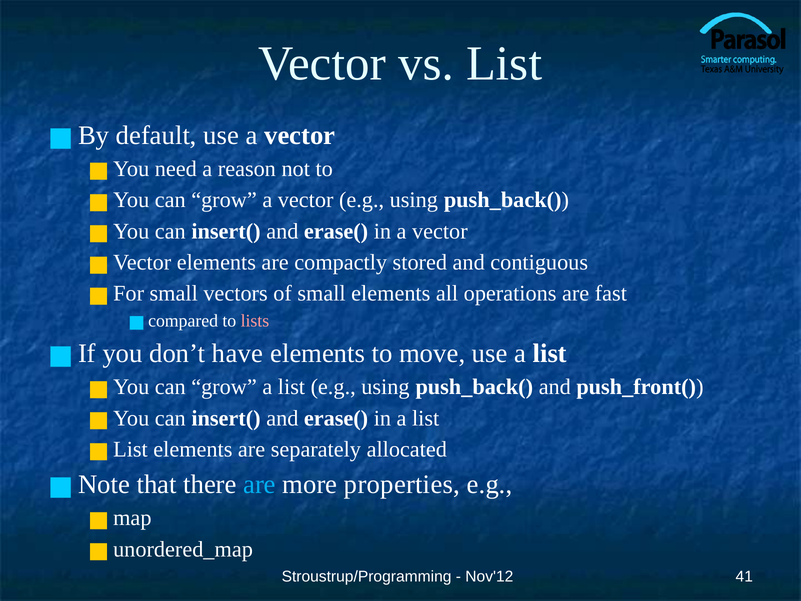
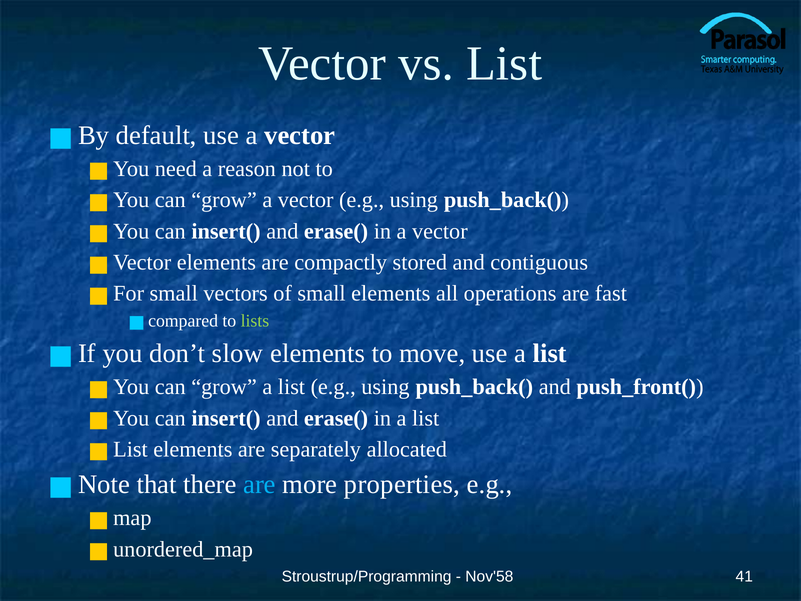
lists colour: pink -> light green
have: have -> slow
Nov'12: Nov'12 -> Nov'58
